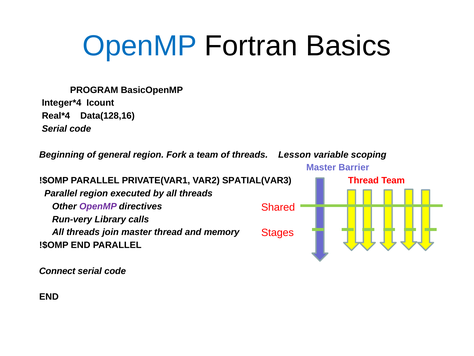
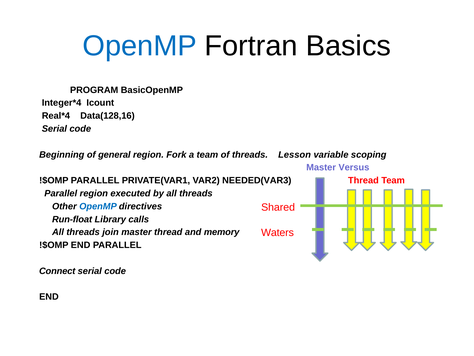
Barrier: Barrier -> Versus
SPATIAL(VAR3: SPATIAL(VAR3 -> NEEDED(VAR3
OpenMP at (98, 206) colour: purple -> blue
Run-very: Run-very -> Run-float
Stages: Stages -> Waters
